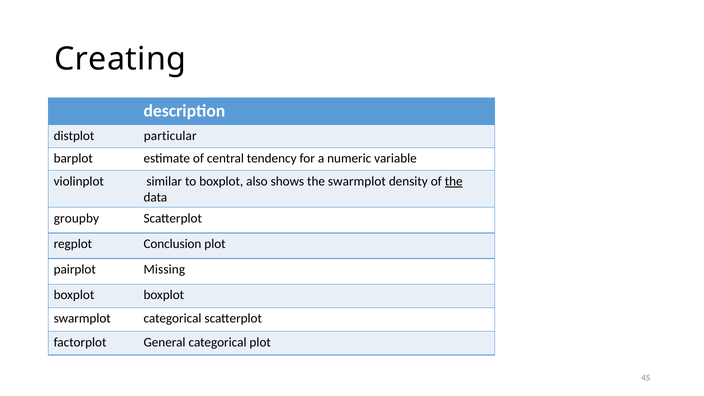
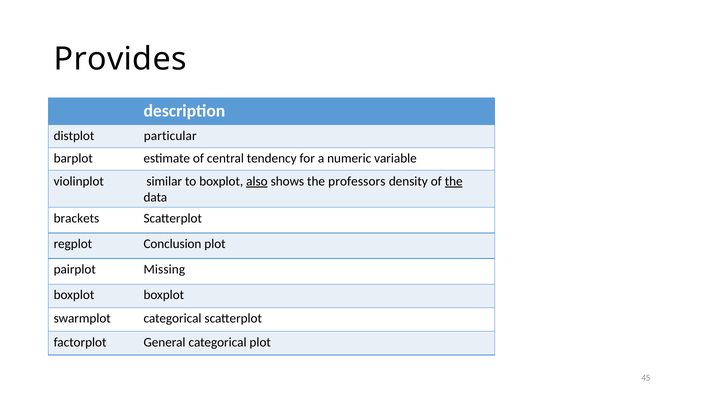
Creating: Creating -> Provides
also underline: none -> present
the swarmplot: swarmplot -> professors
groupby: groupby -> brackets
